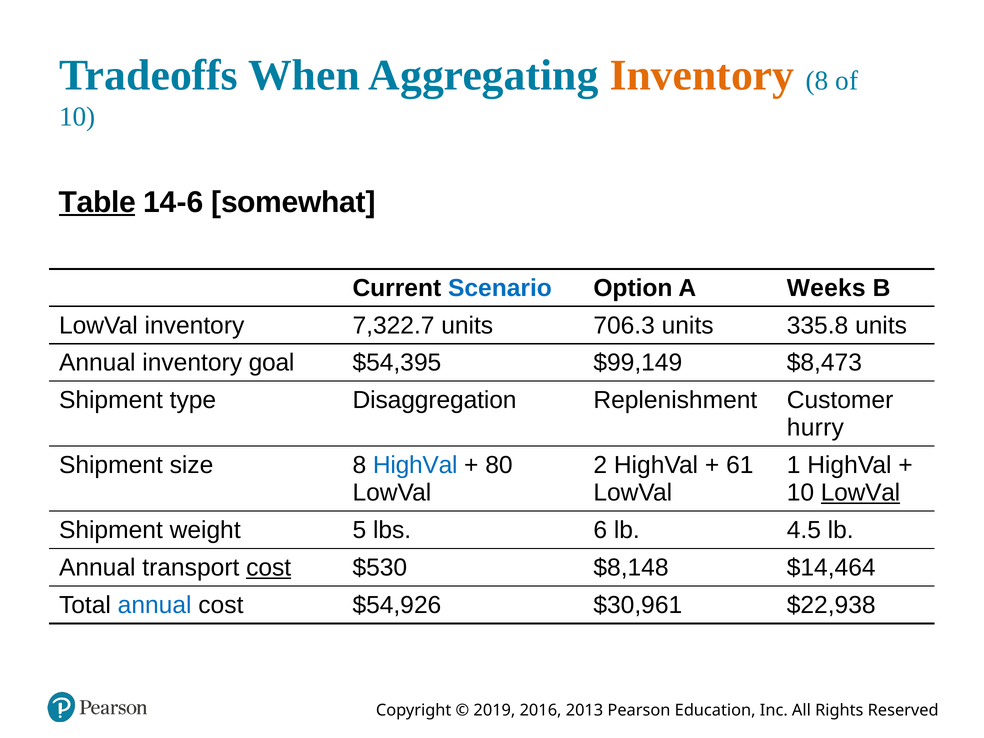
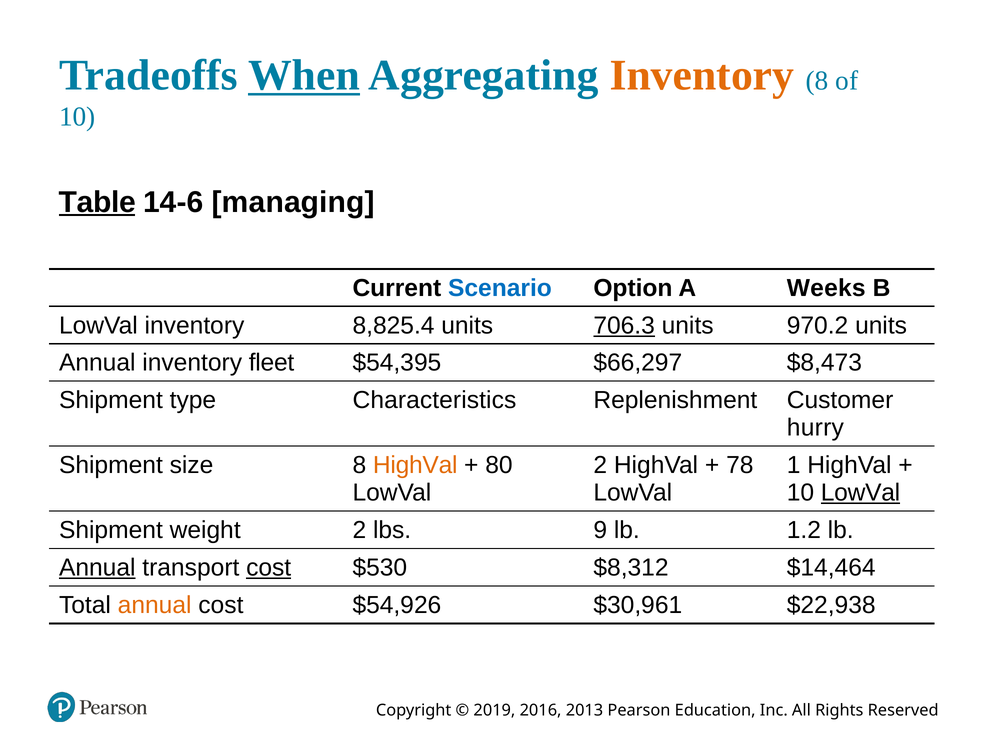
When underline: none -> present
somewhat: somewhat -> managing
7,322.7: 7,322.7 -> 8,825.4
706.3 underline: none -> present
335.8: 335.8 -> 970.2
goal: goal -> fleet
$99,149: $99,149 -> $66,297
Disaggregation: Disaggregation -> Characteristics
HighVal at (415, 465) colour: blue -> orange
61: 61 -> 78
weight 5: 5 -> 2
6: 6 -> 9
4.5: 4.5 -> 1.2
Annual at (97, 568) underline: none -> present
$8,148: $8,148 -> $8,312
annual at (155, 605) colour: blue -> orange
